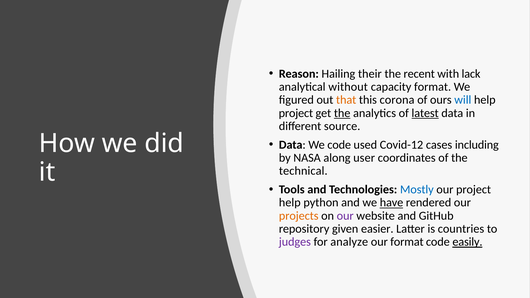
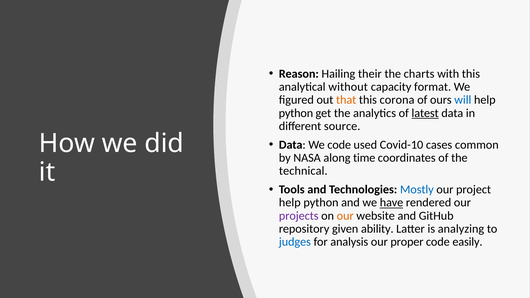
recent: recent -> charts
with lack: lack -> this
project at (296, 113): project -> python
the at (342, 113) underline: present -> none
Covid-12: Covid-12 -> Covid-10
including: including -> common
user: user -> time
projects colour: orange -> purple
our at (345, 216) colour: purple -> orange
easier: easier -> ability
countries: countries -> analyzing
judges colour: purple -> blue
analyze: analyze -> analysis
our format: format -> proper
easily underline: present -> none
